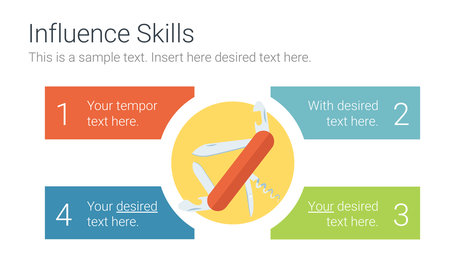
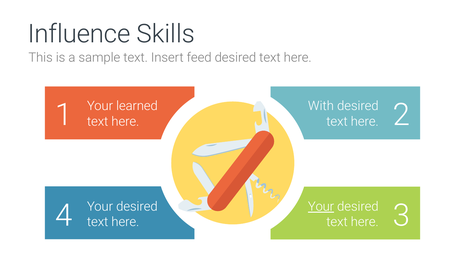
Insert here: here -> feed
tempor: tempor -> learned
desired at (137, 207) underline: present -> none
